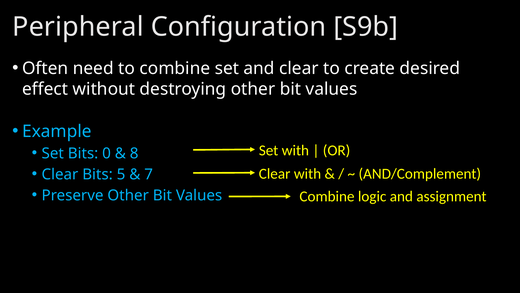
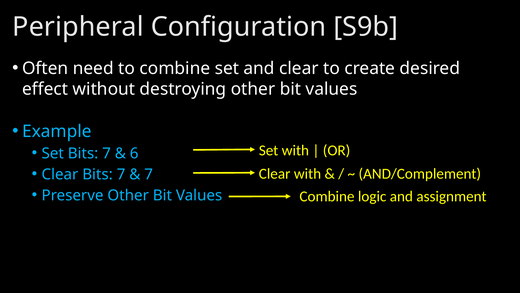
Set Bits 0: 0 -> 7
8: 8 -> 6
Clear Bits 5: 5 -> 7
